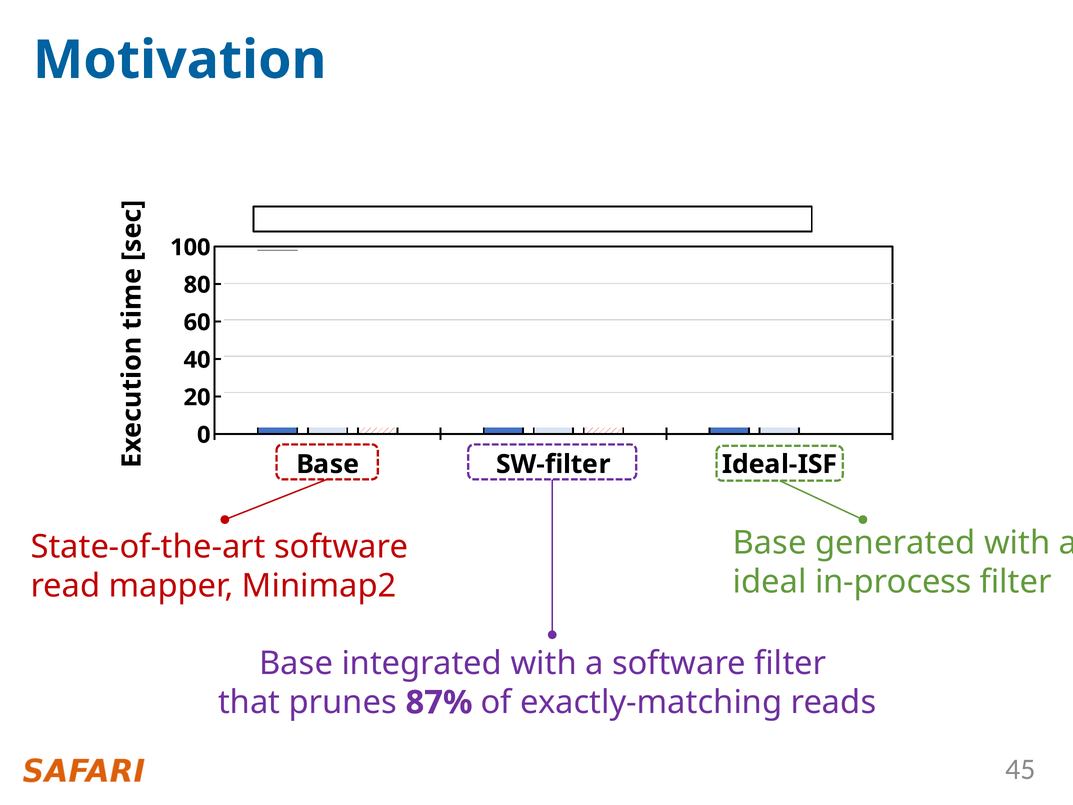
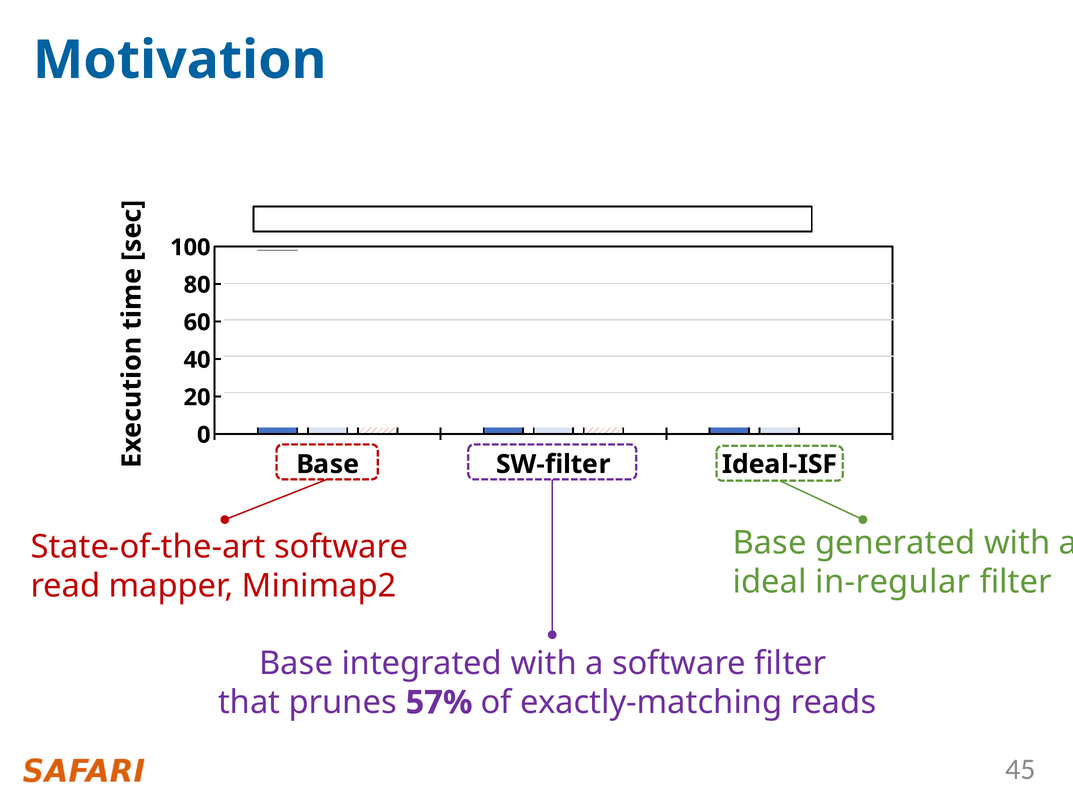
in-process: in-process -> in-regular
87%: 87% -> 57%
